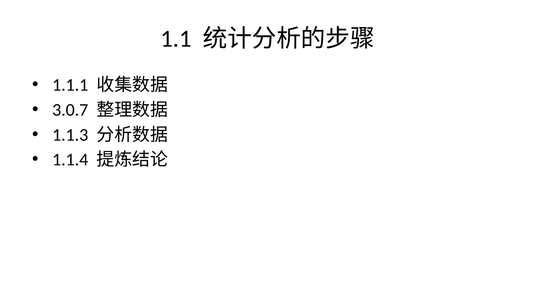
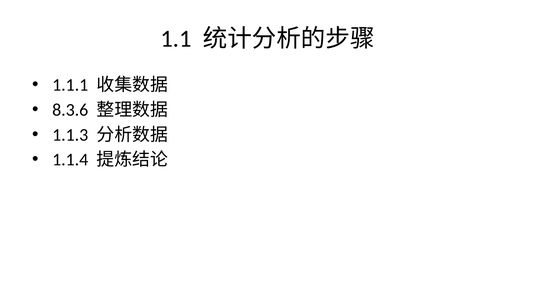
3.0.7: 3.0.7 -> 8.3.6
